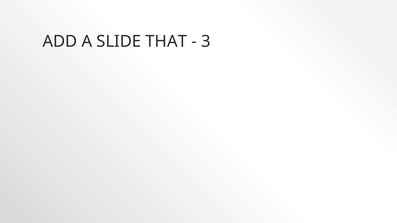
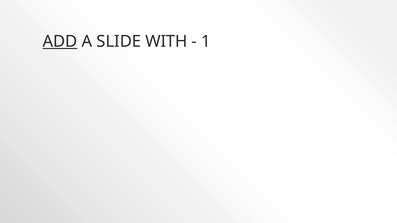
ADD underline: none -> present
THAT: THAT -> WITH
3: 3 -> 1
